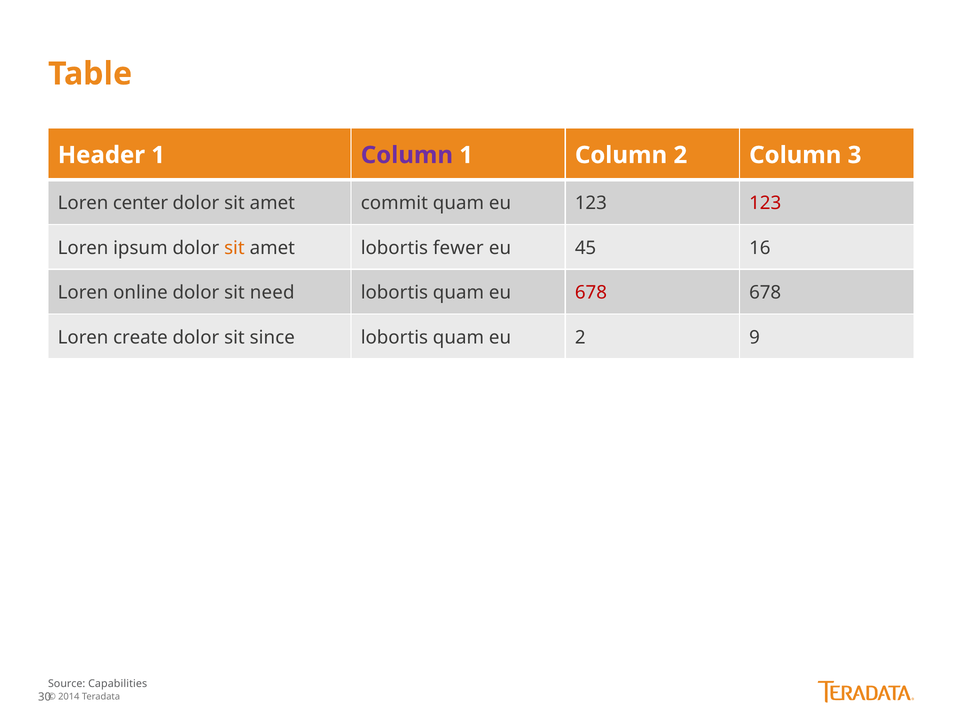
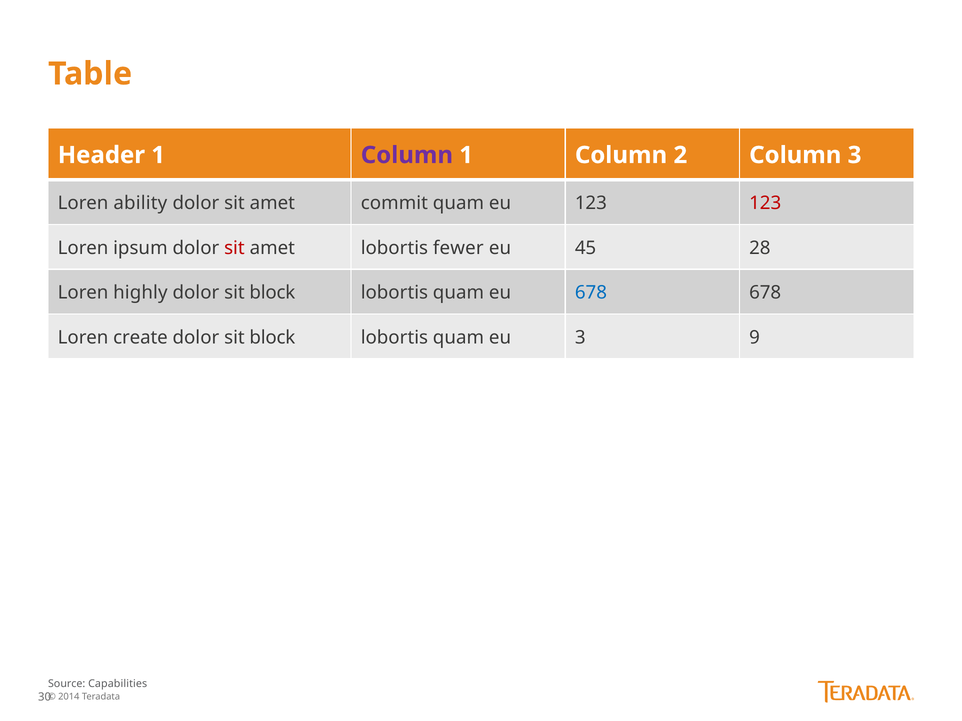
center: center -> ability
sit at (234, 248) colour: orange -> red
16: 16 -> 28
online: online -> highly
need at (272, 293): need -> block
678 at (591, 293) colour: red -> blue
since at (272, 338): since -> block
eu 2: 2 -> 3
